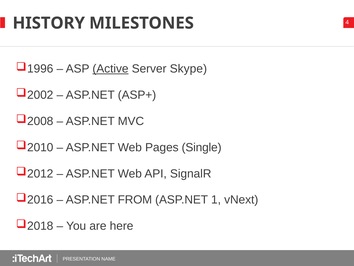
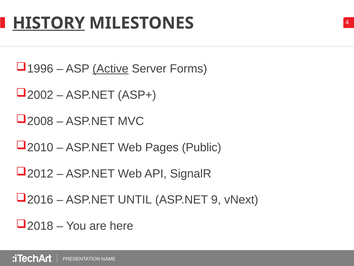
HISTORY underline: none -> present
Skype: Skype -> Forms
Single: Single -> Public
FROM: FROM -> UNTIL
1: 1 -> 9
